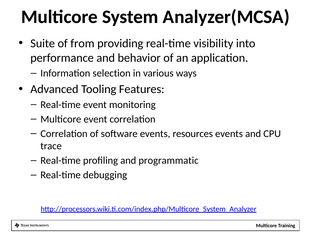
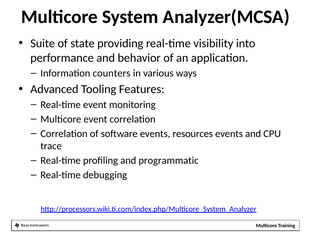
from: from -> state
selection: selection -> counters
